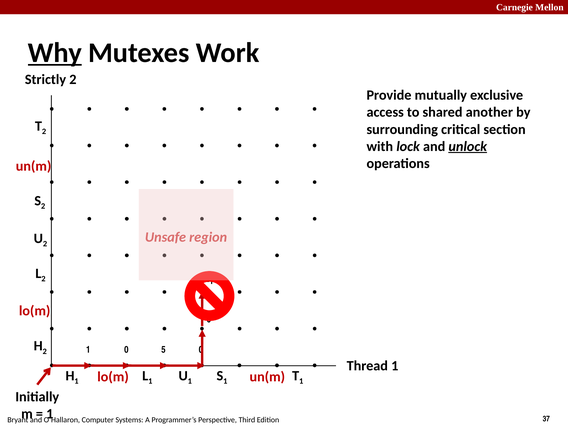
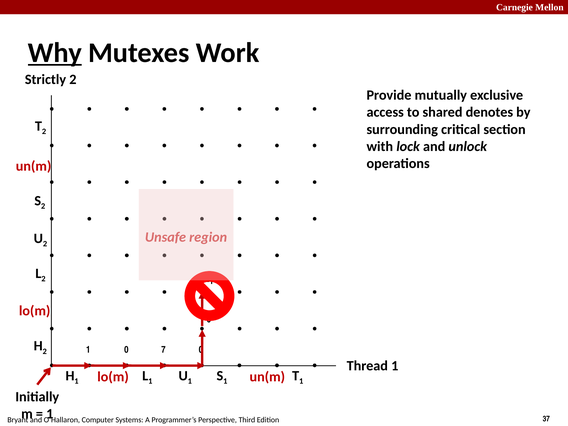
another: another -> denotes
unlock underline: present -> none
5: 5 -> 7
